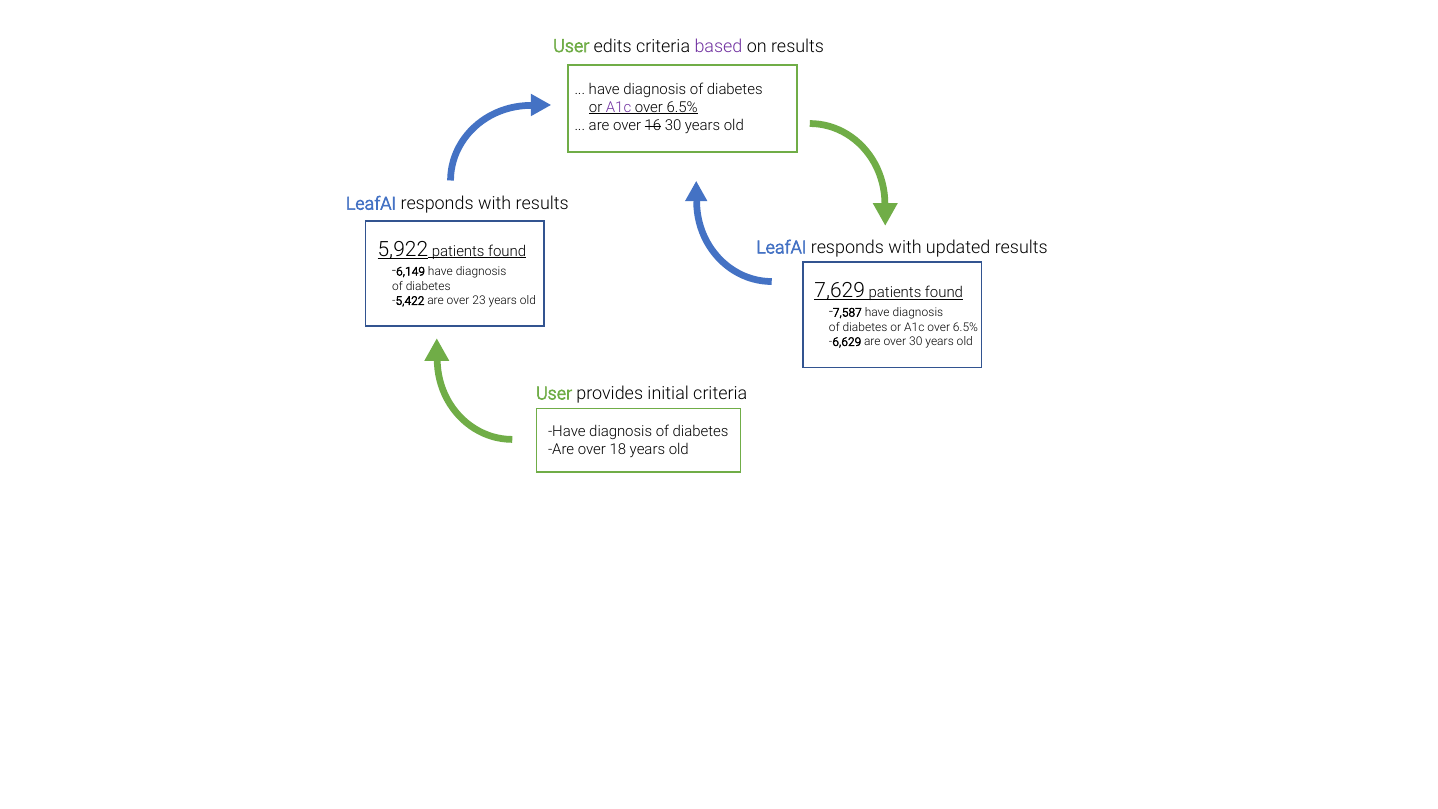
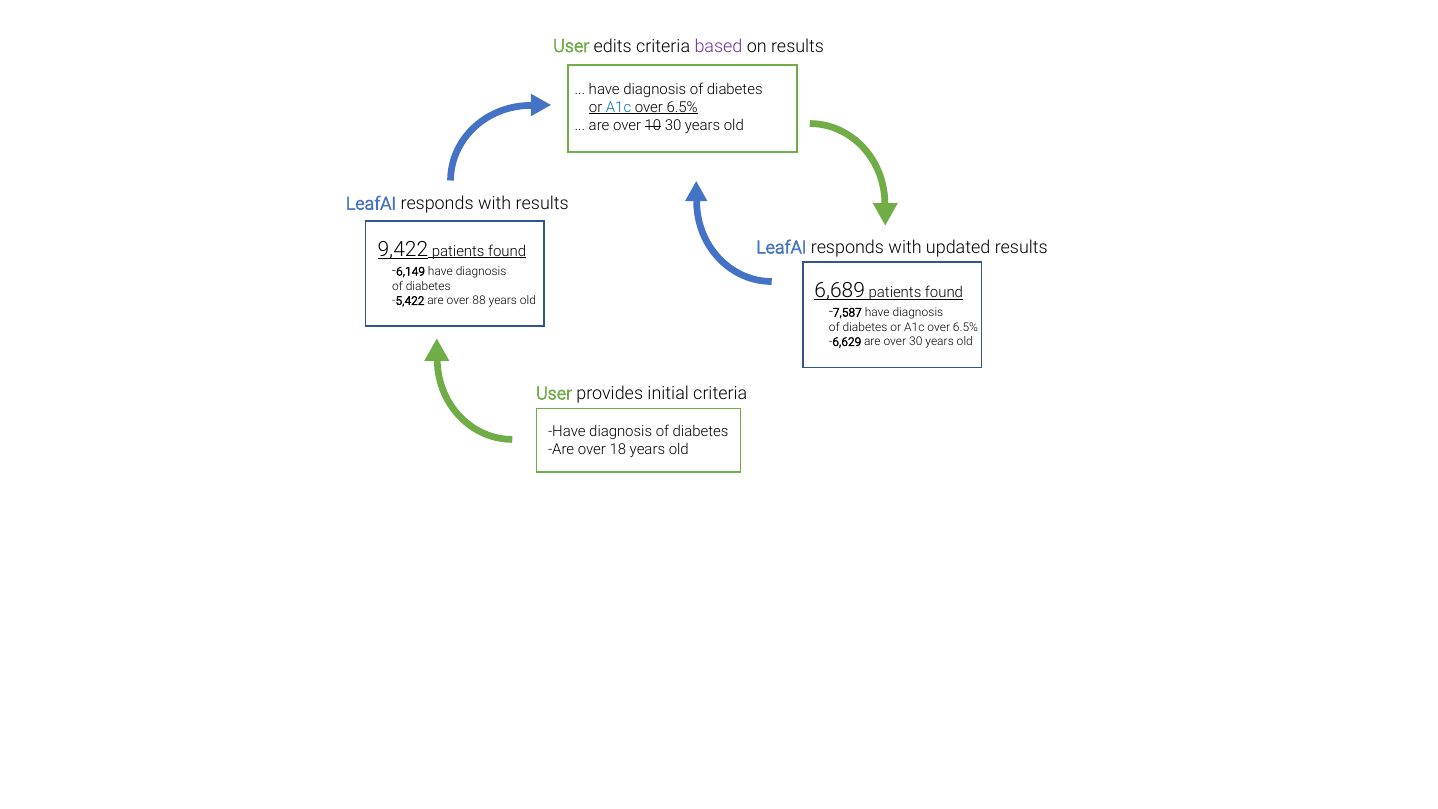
A1c at (619, 107) colour: purple -> blue
16: 16 -> 10
5,922: 5,922 -> 9,422
7,629: 7,629 -> 6,689
23: 23 -> 88
